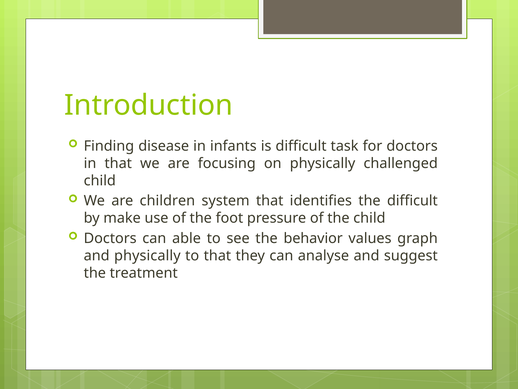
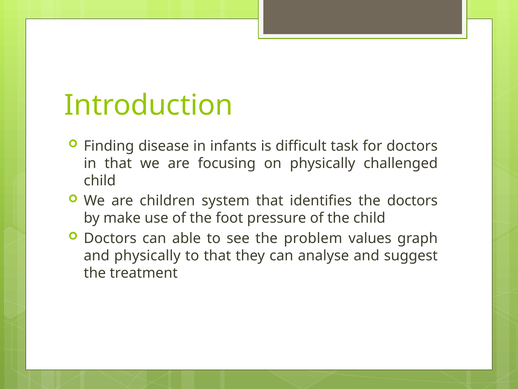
the difficult: difficult -> doctors
behavior: behavior -> problem
